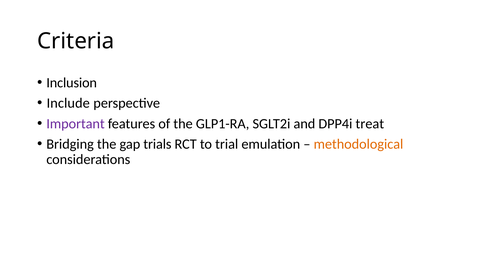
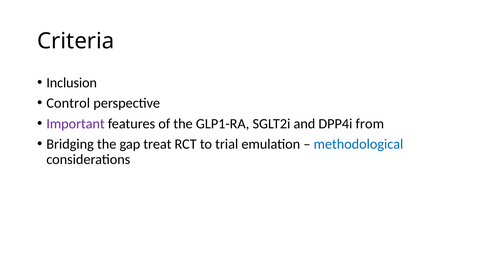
Include: Include -> Control
treat: treat -> from
trials: trials -> treat
methodological colour: orange -> blue
